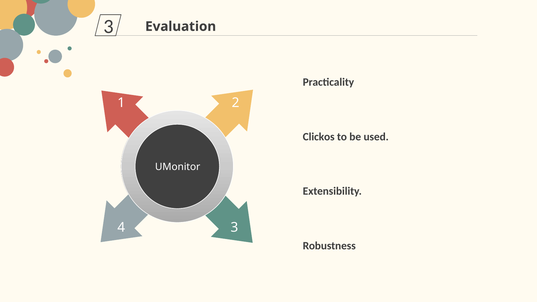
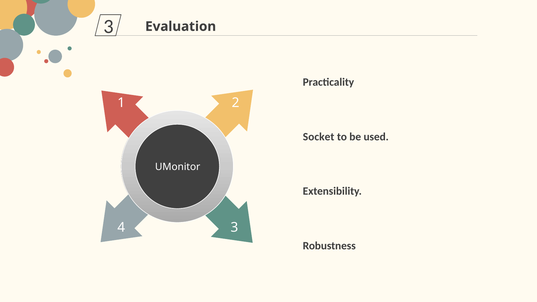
Clickos: Clickos -> Socket
